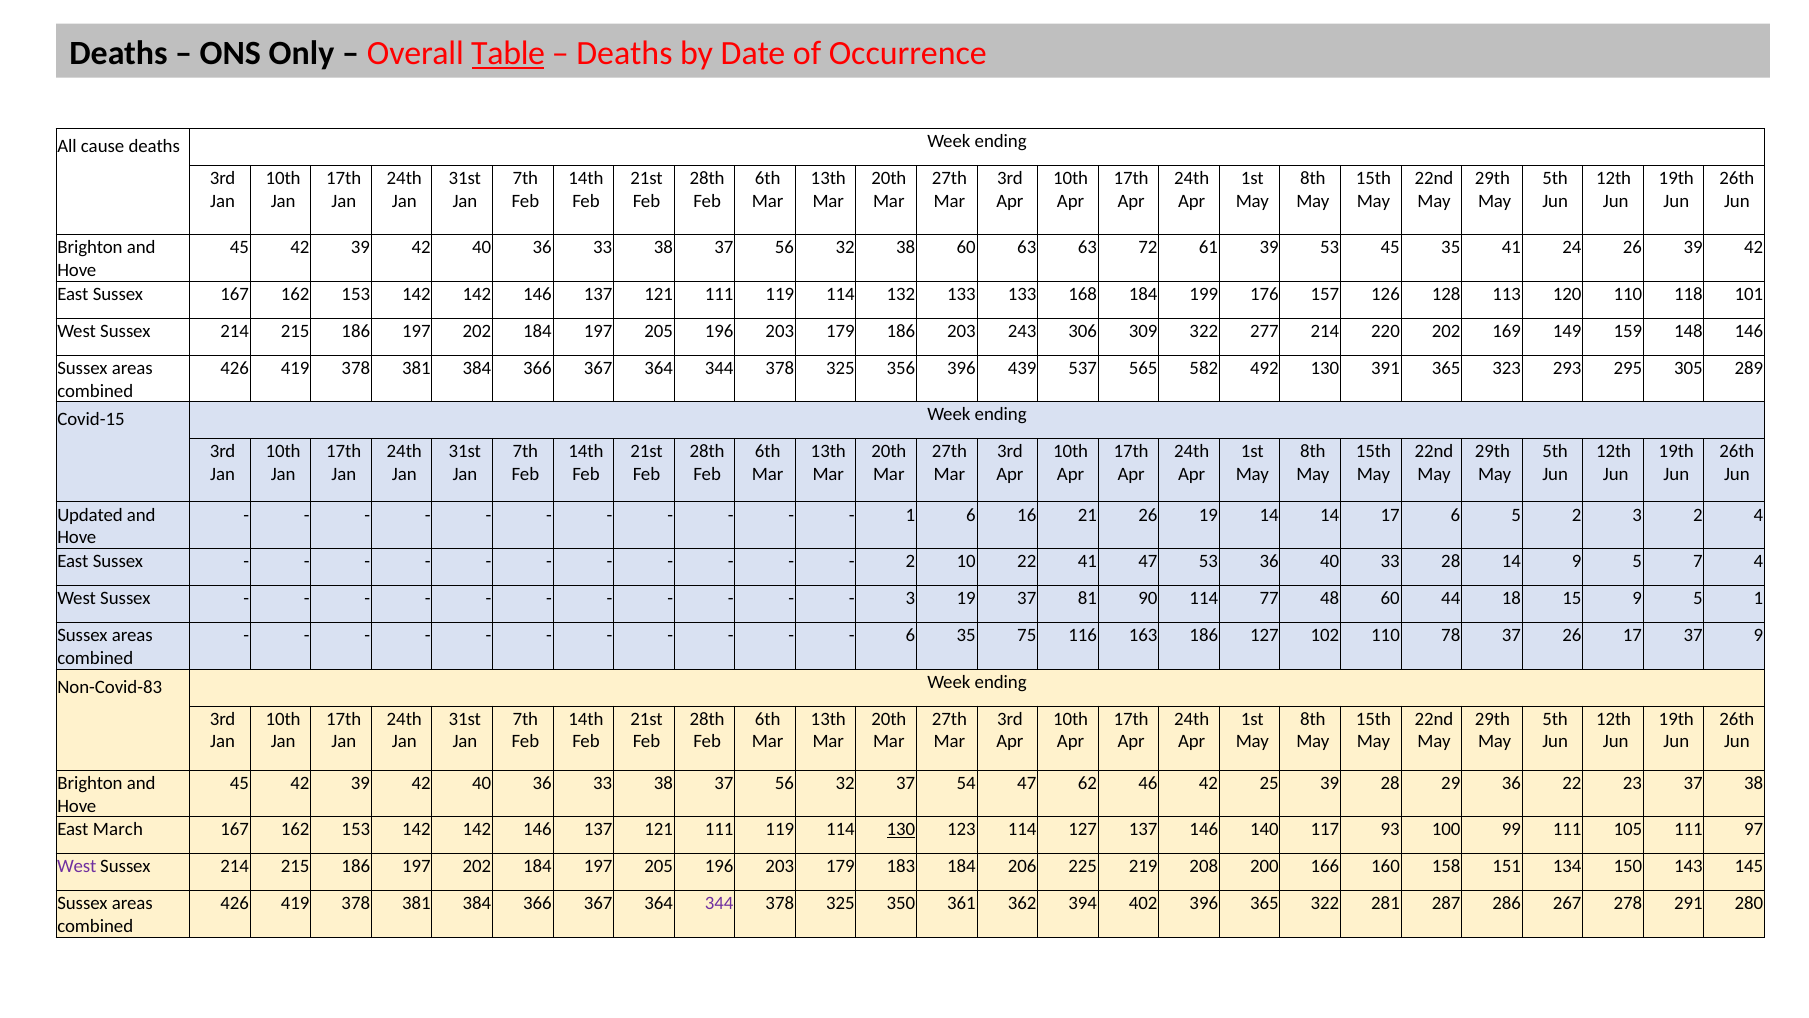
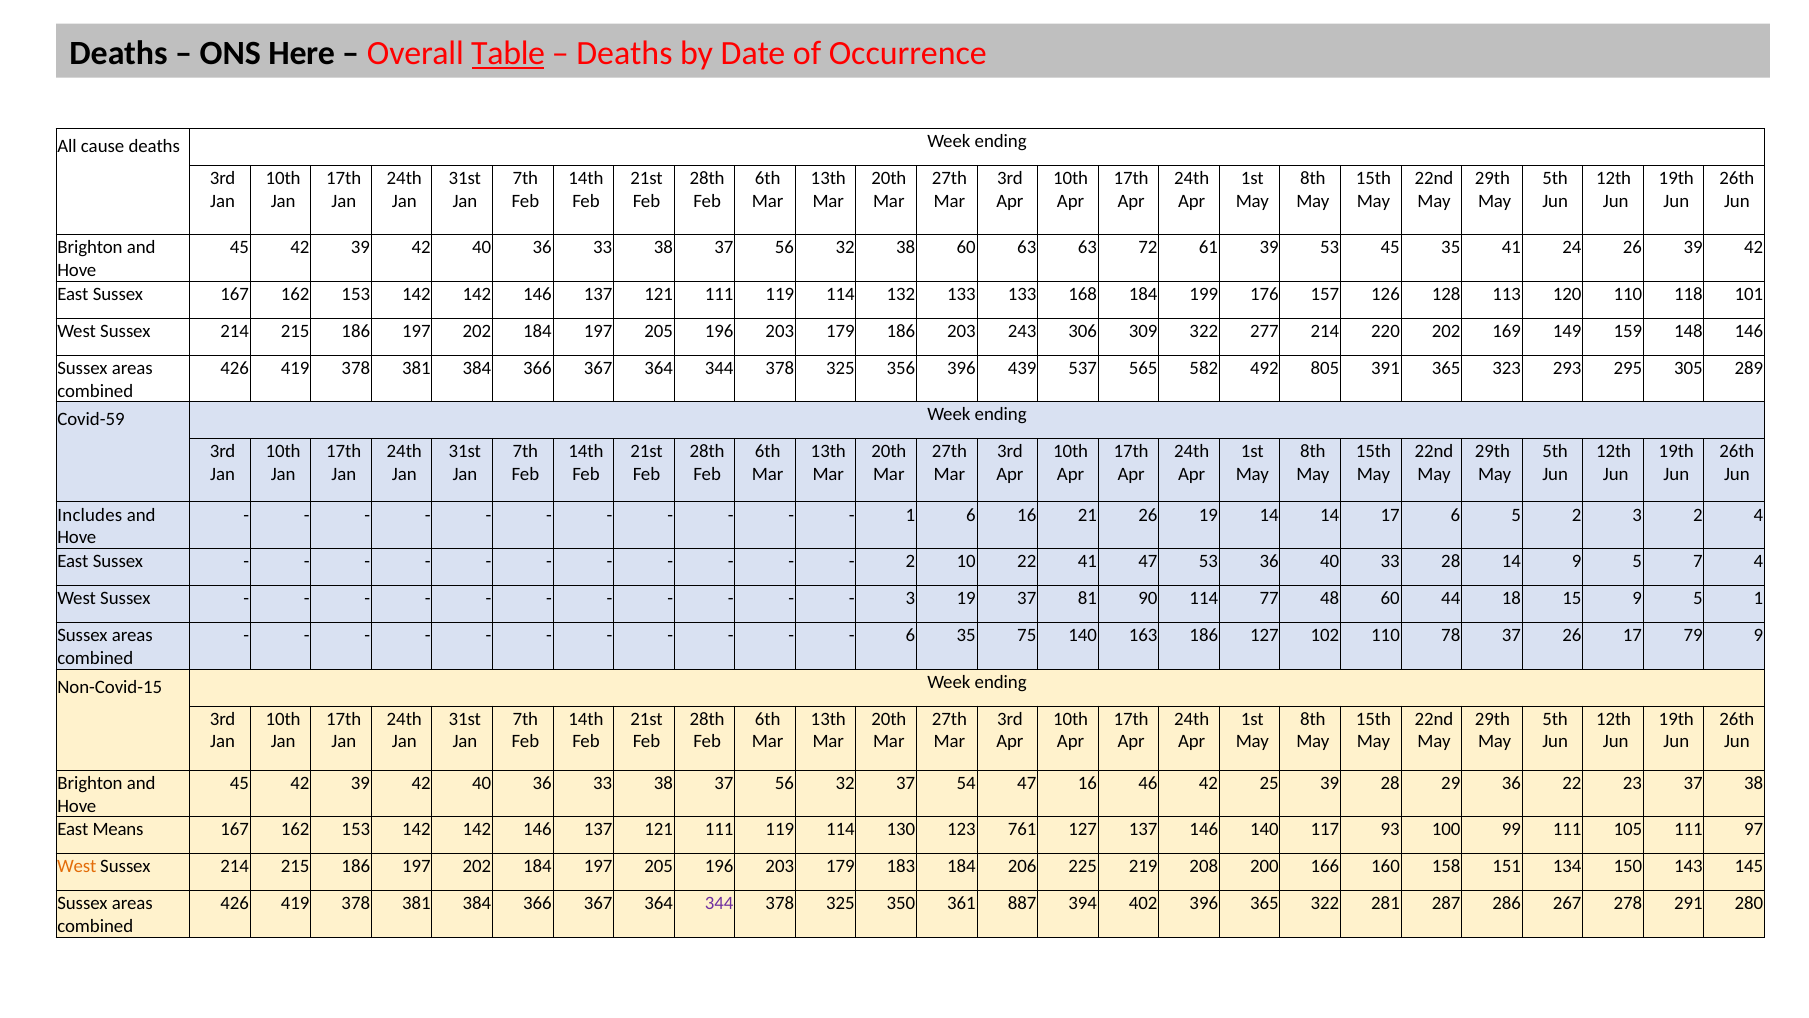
Only: Only -> Here
492 130: 130 -> 805
Covid-15: Covid-15 -> Covid-59
Updated: Updated -> Includes
75 116: 116 -> 140
17 37: 37 -> 79
Non-Covid-83: Non-Covid-83 -> Non-Covid-15
47 62: 62 -> 16
March: March -> Means
130 at (901, 829) underline: present -> none
123 114: 114 -> 761
West at (77, 866) colour: purple -> orange
362: 362 -> 887
